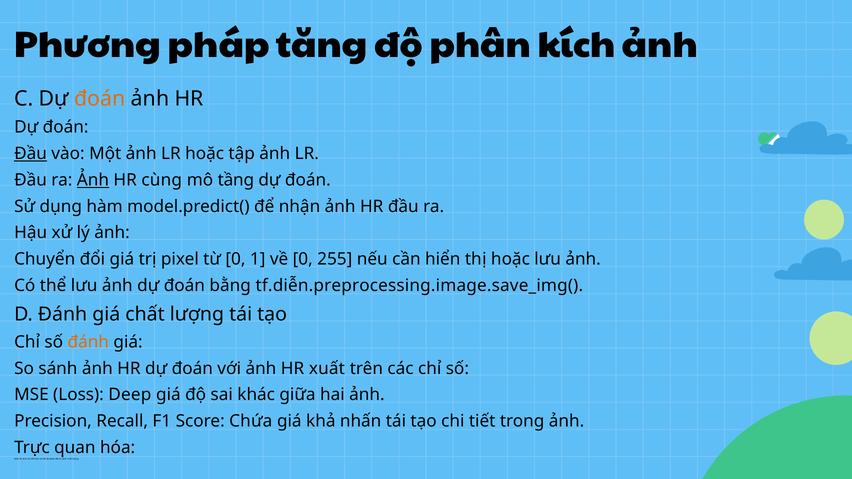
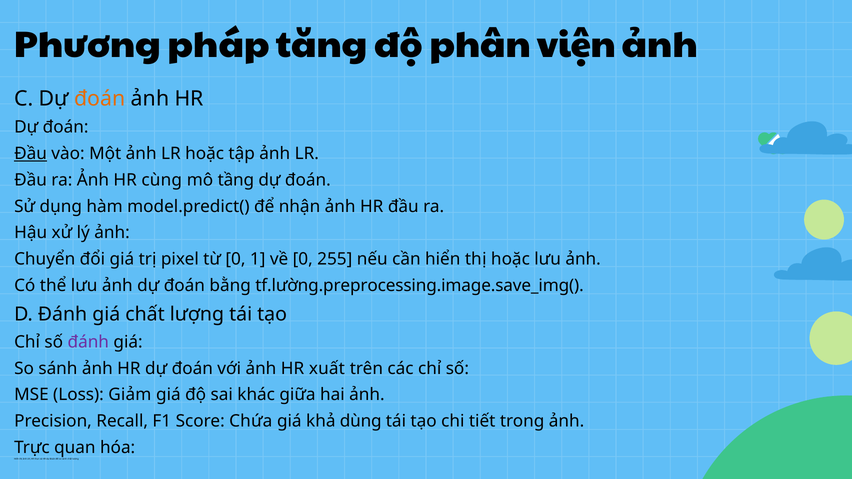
kích: kích -> viện
Ảnh at (93, 180) underline: present -> none
tf.diễn.preprocessing.image.save_img(: tf.diễn.preprocessing.image.save_img( -> tf.lường.preprocessing.image.save_img(
đánh at (88, 342) colour: orange -> purple
Deep: Deep -> Giảm
nhấn: nhấn -> dùng
